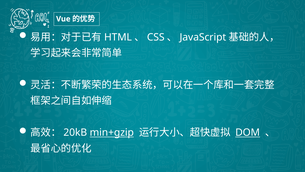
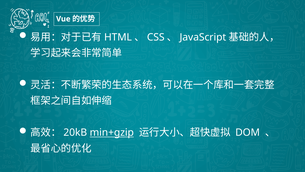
DOM underline: present -> none
